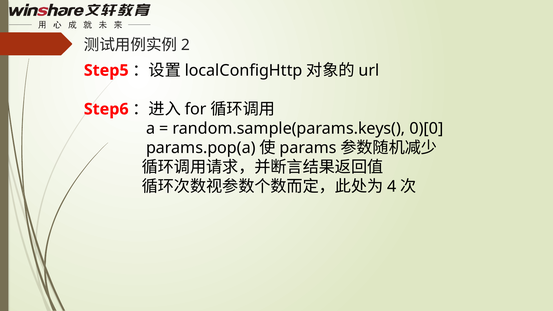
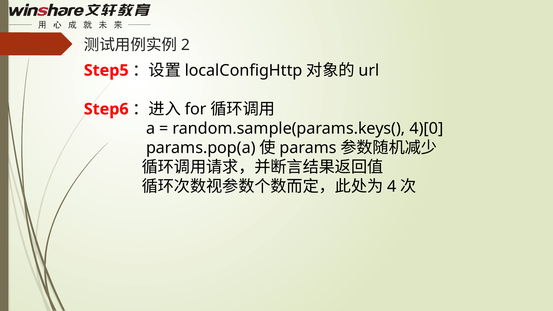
0)[0: 0)[0 -> 4)[0
